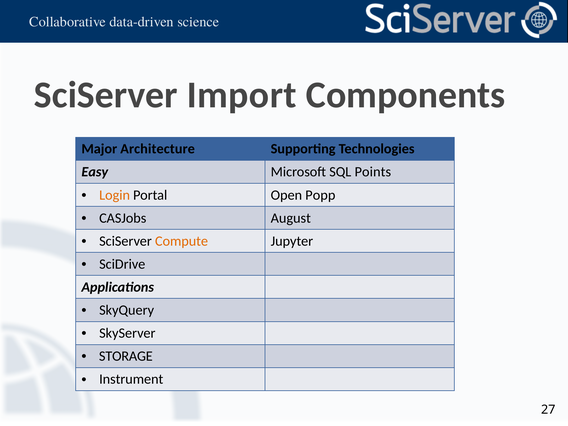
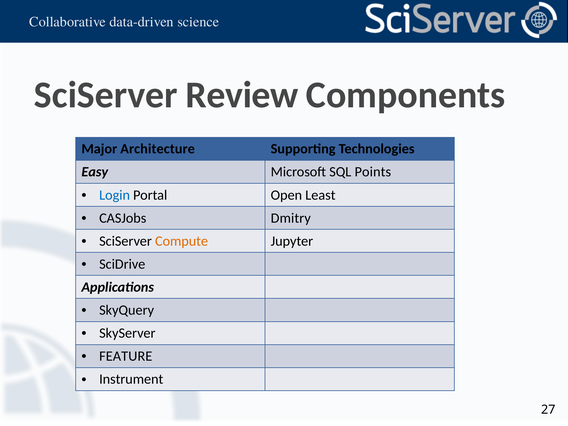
Import: Import -> Review
Login colour: orange -> blue
Popp: Popp -> Least
August: August -> Dmitry
STORAGE: STORAGE -> FEATURE
